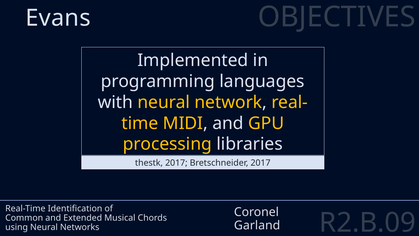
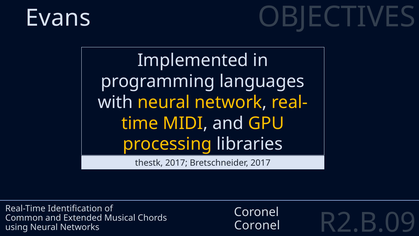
Garland at (257, 225): Garland -> Coronel
